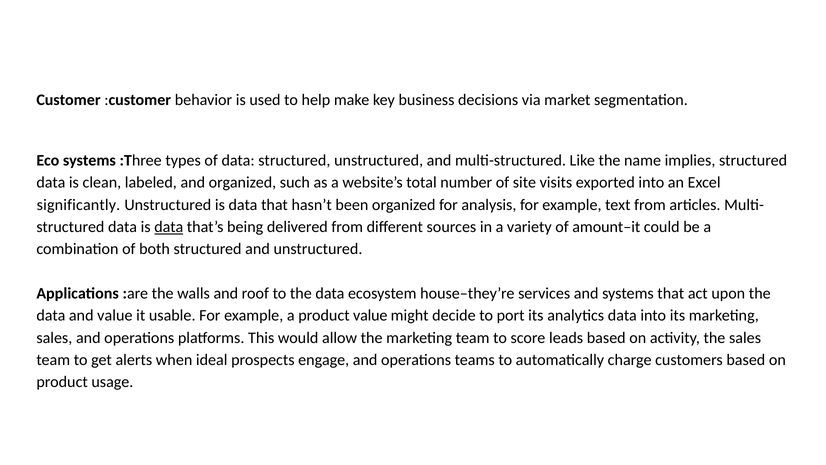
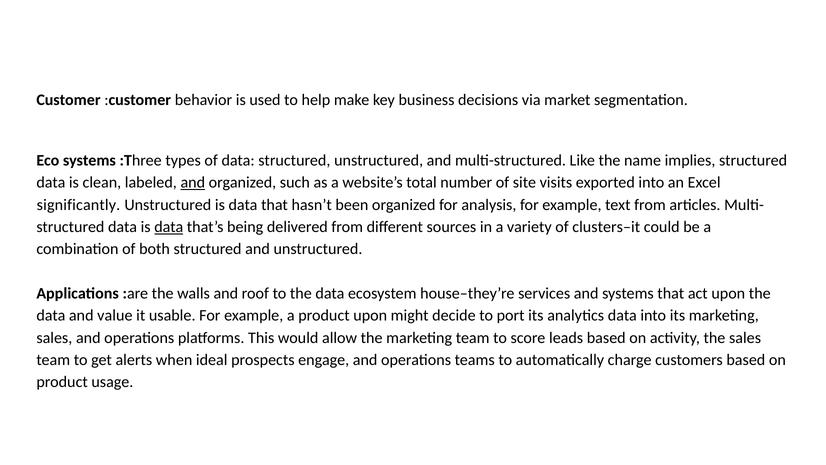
and at (193, 183) underline: none -> present
amount–it: amount–it -> clusters–it
product value: value -> upon
